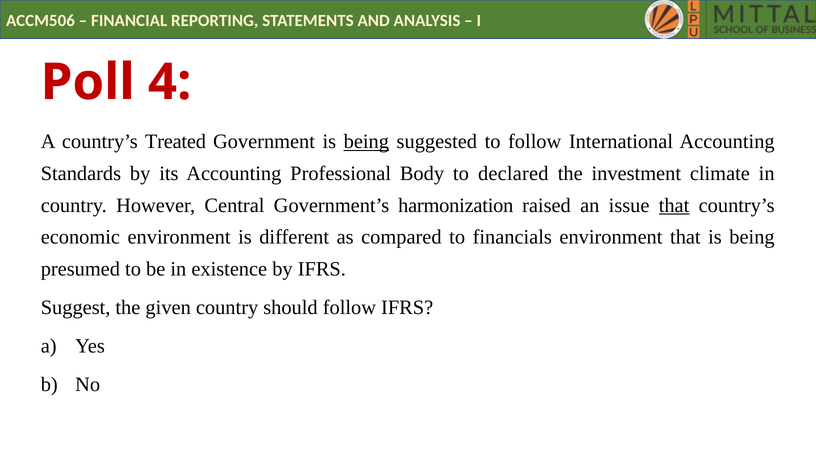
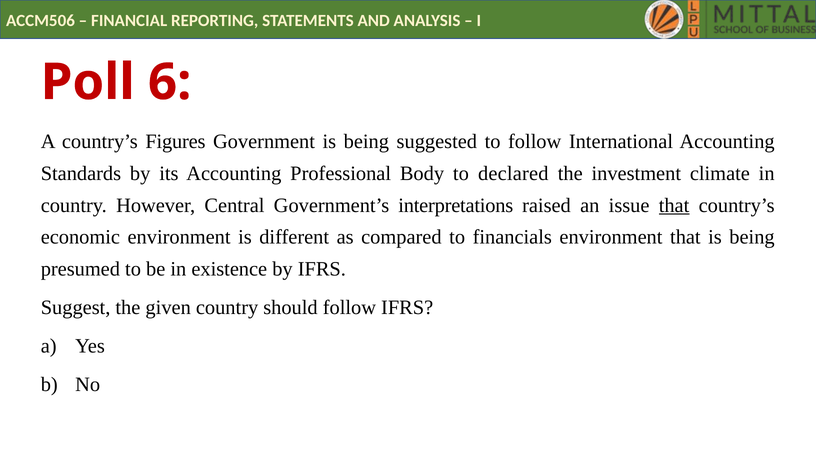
4: 4 -> 6
Treated: Treated -> Figures
being at (366, 142) underline: present -> none
harmonization: harmonization -> interpretations
